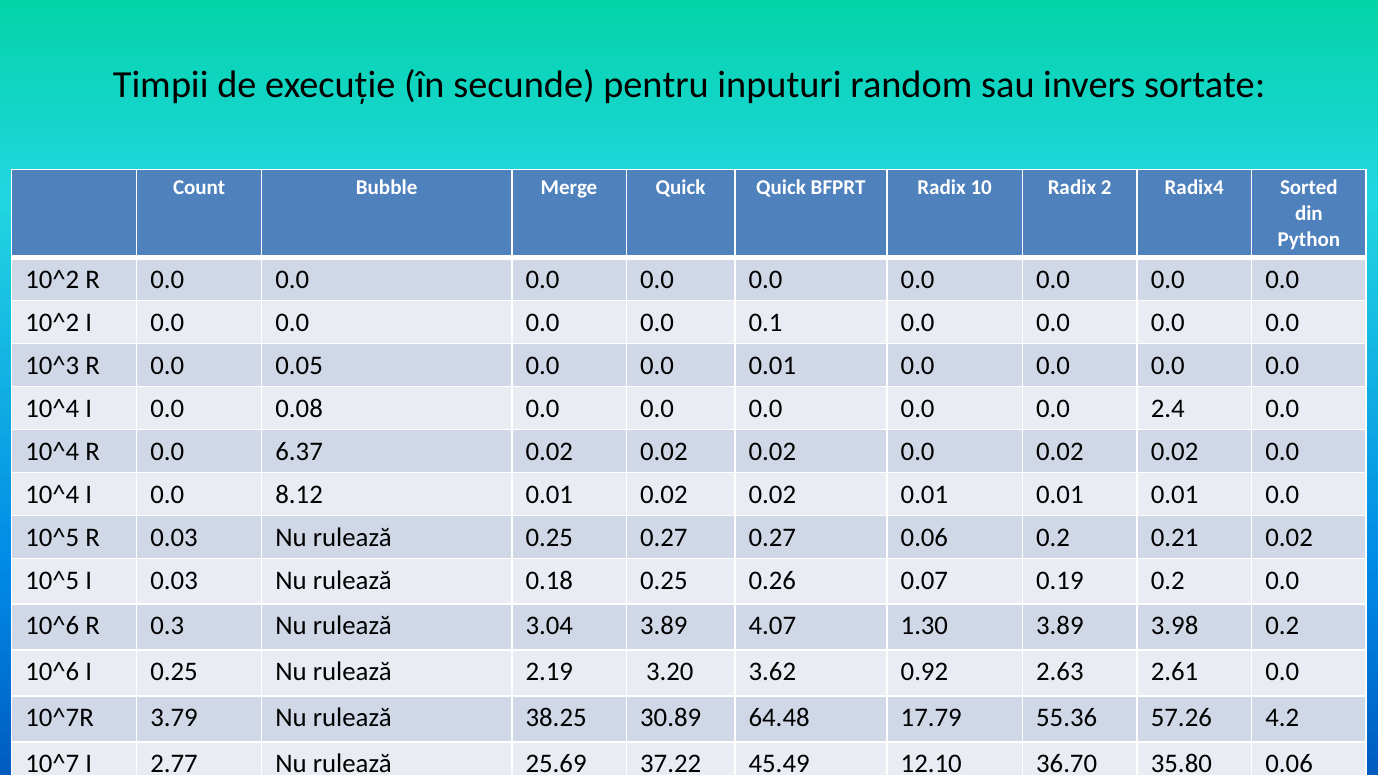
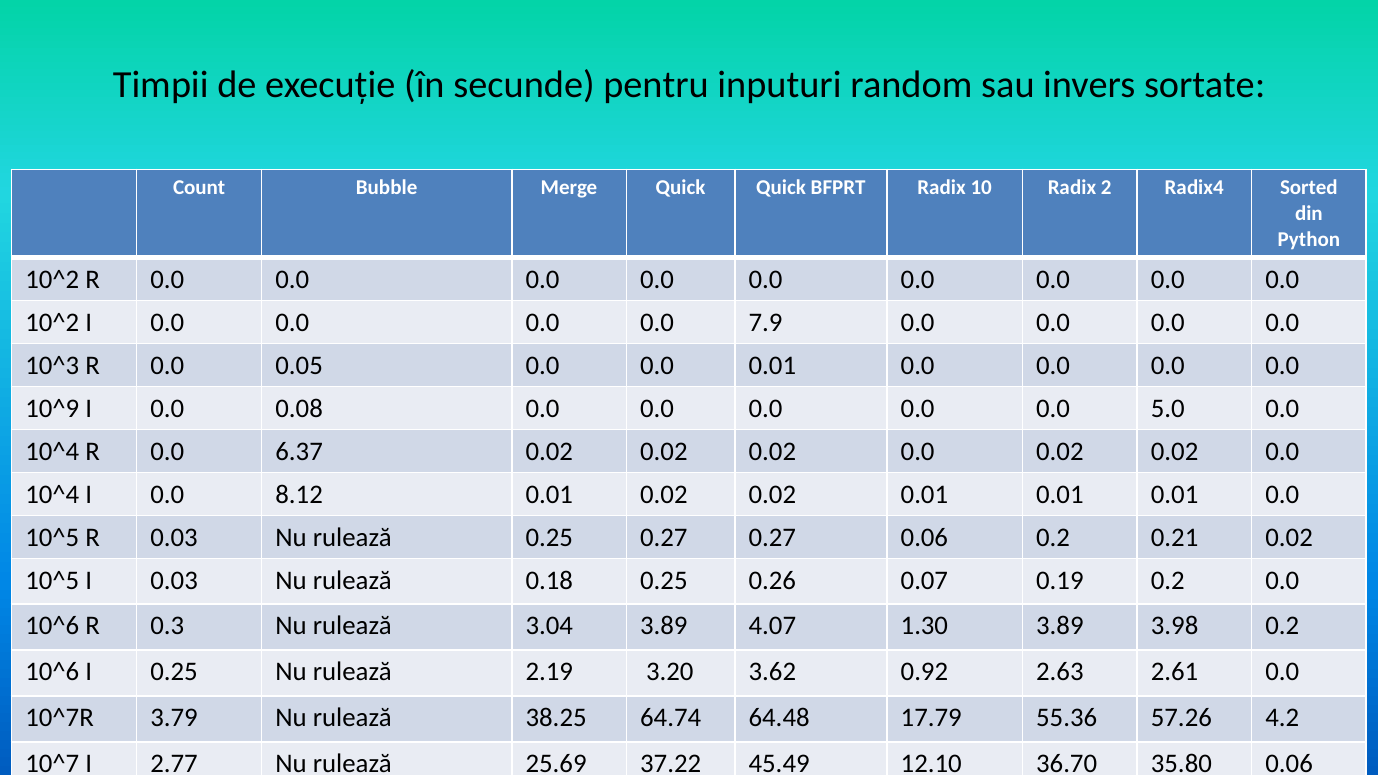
0.1: 0.1 -> 7.9
10^4 at (52, 408): 10^4 -> 10^9
2.4: 2.4 -> 5.0
30.89: 30.89 -> 64.74
